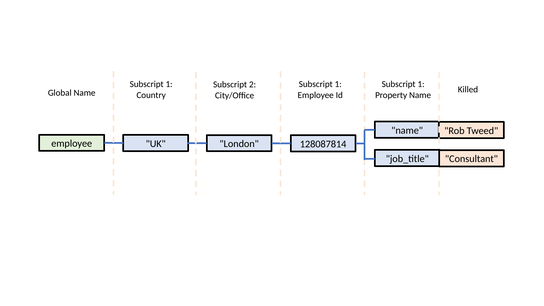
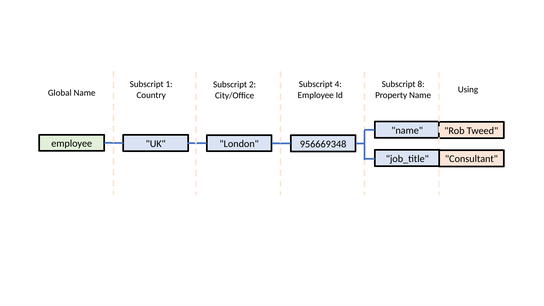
1 at (338, 84): 1 -> 4
1 at (421, 84): 1 -> 8
Killed: Killed -> Using
128087814: 128087814 -> 956669348
